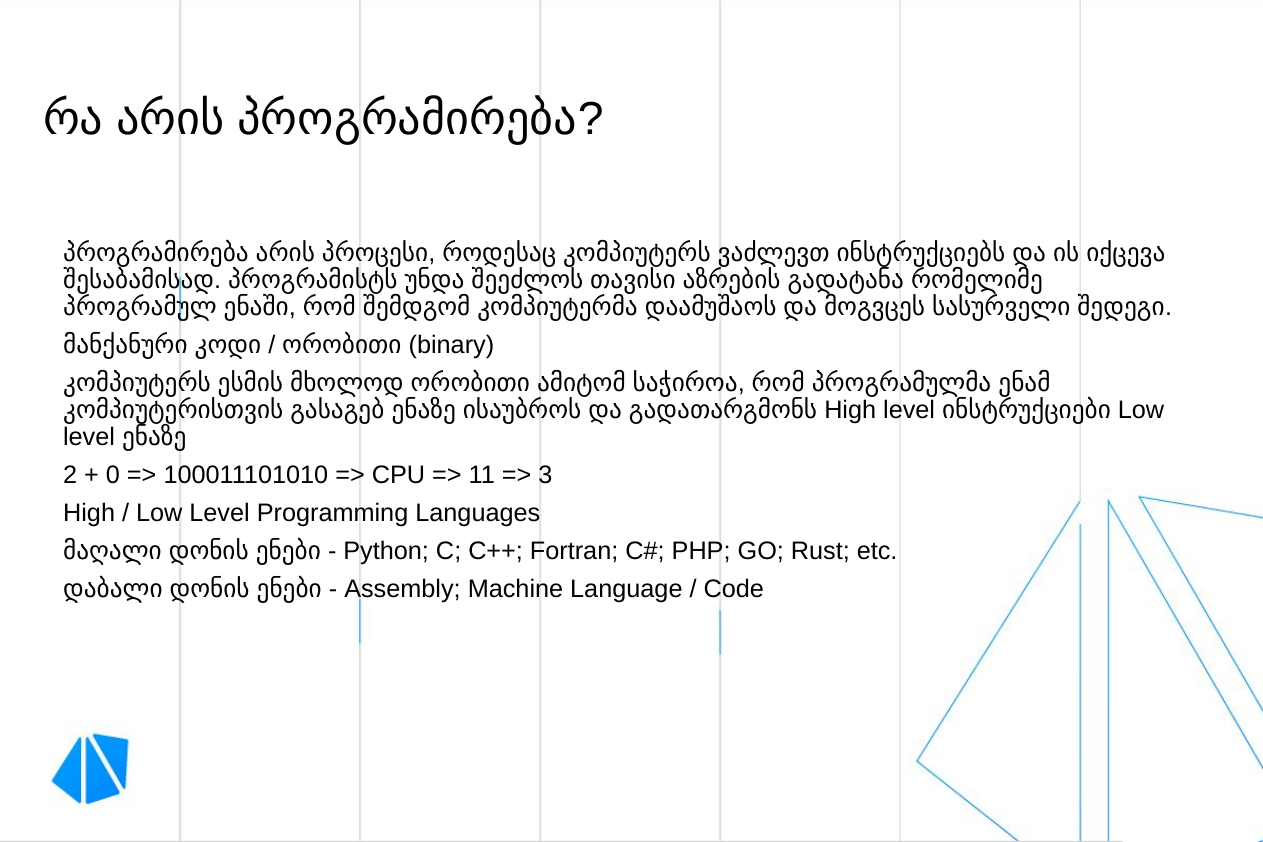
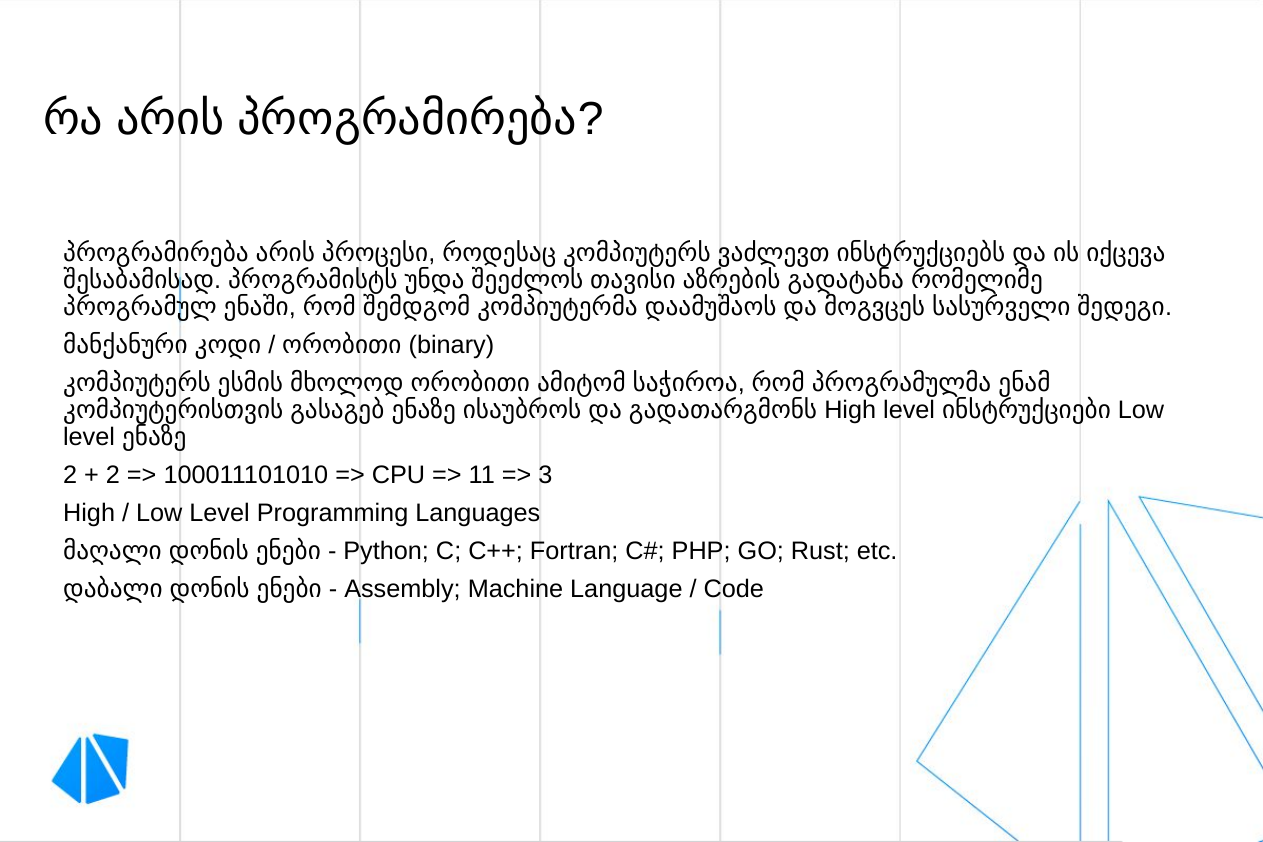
0 at (113, 475): 0 -> 2
